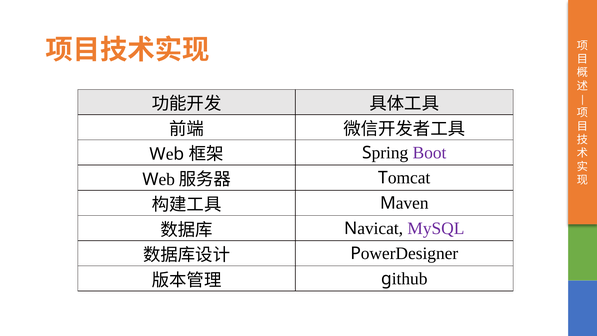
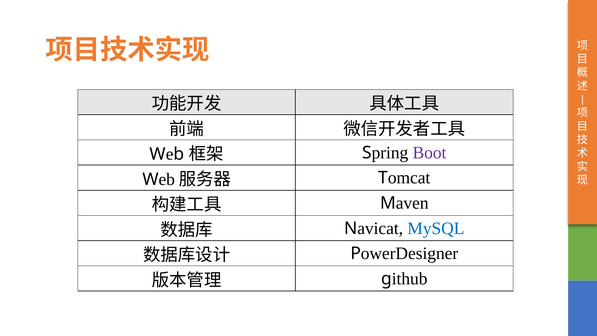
MySQL colour: purple -> blue
